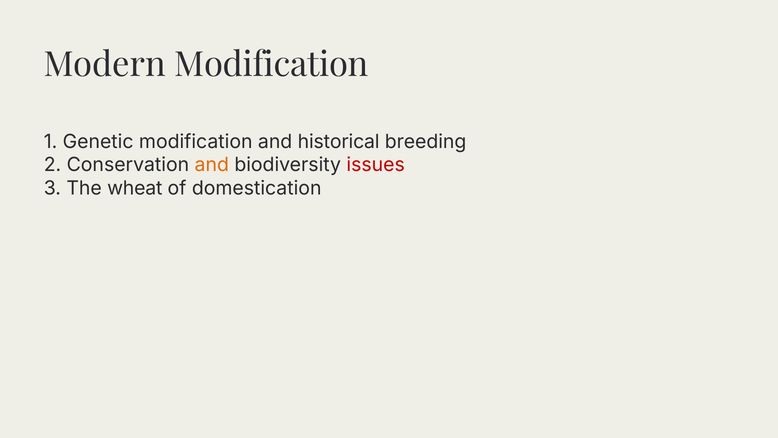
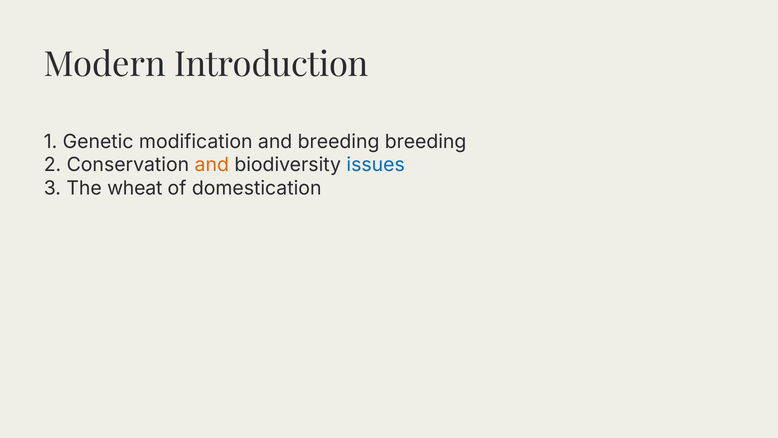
Modern Modification: Modification -> Introduction
and historical: historical -> breeding
issues colour: red -> blue
